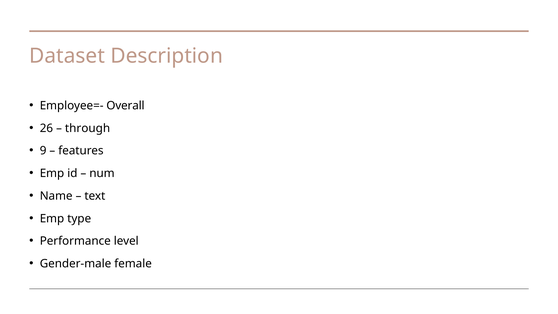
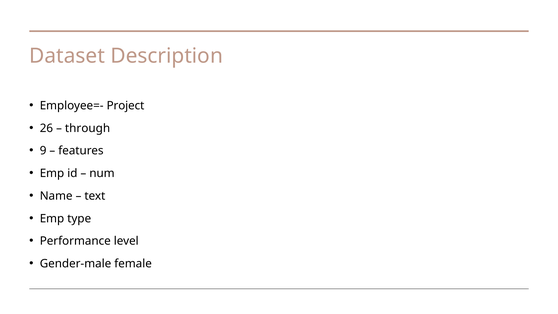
Overall: Overall -> Project
